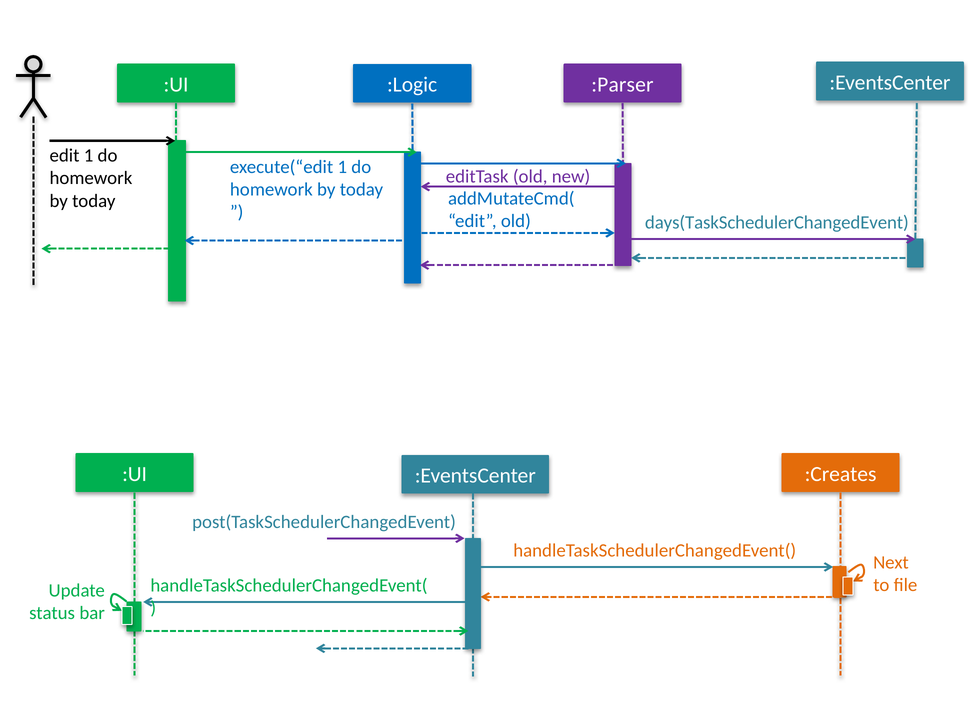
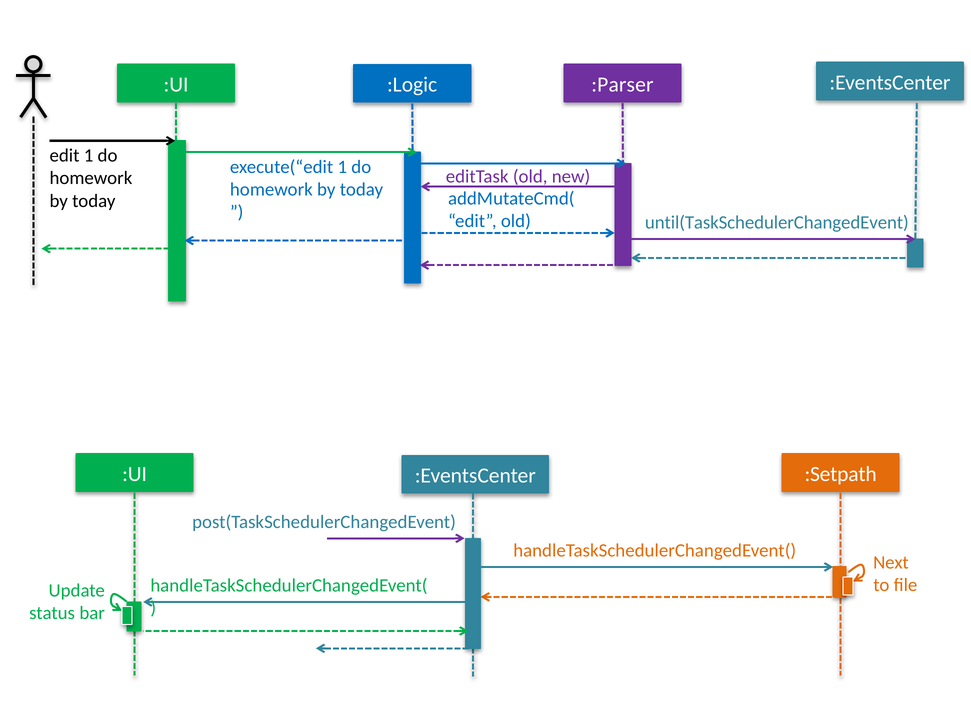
days(TaskSchedulerChangedEvent: days(TaskSchedulerChangedEvent -> until(TaskSchedulerChangedEvent
:Creates: :Creates -> :Setpath
